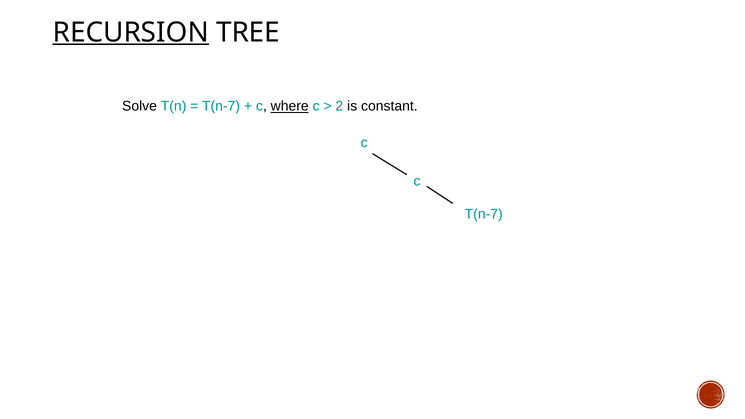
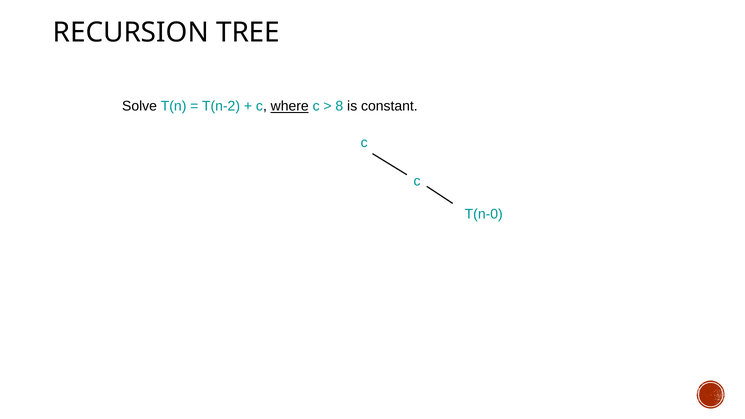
RECURSION underline: present -> none
T(n-7 at (221, 106): T(n-7 -> T(n-2
2: 2 -> 8
T(n-7 at (484, 214): T(n-7 -> T(n-0
